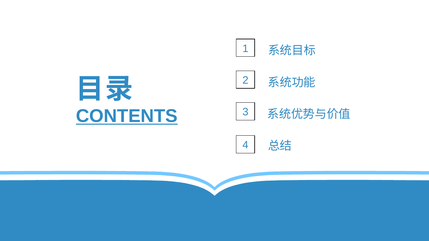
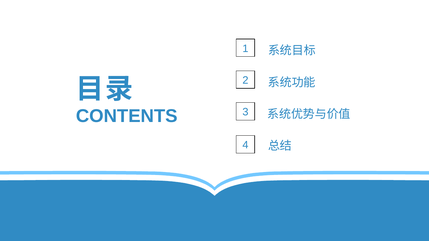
CONTENTS underline: present -> none
